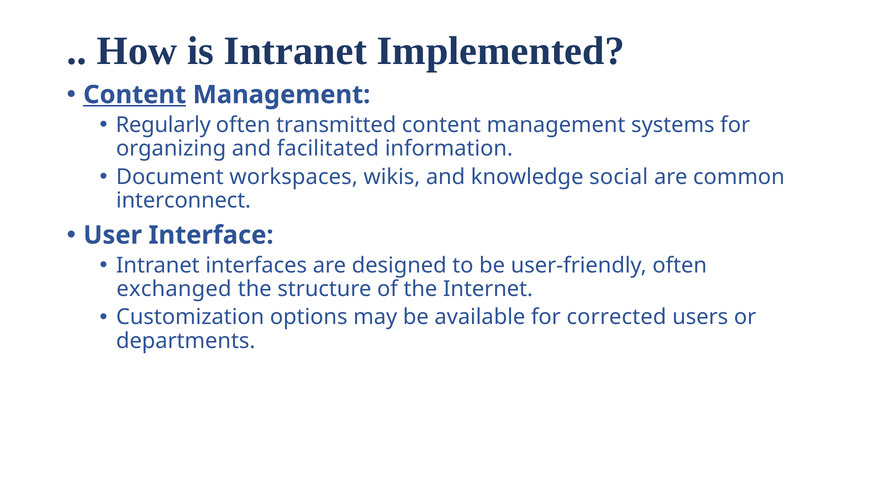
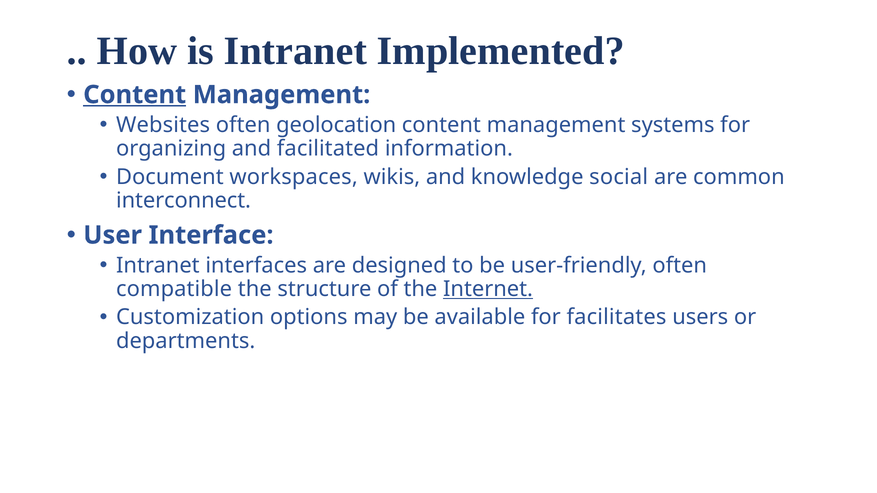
Regularly: Regularly -> Websites
transmitted: transmitted -> geolocation
exchanged: exchanged -> compatible
Internet underline: none -> present
corrected: corrected -> facilitates
